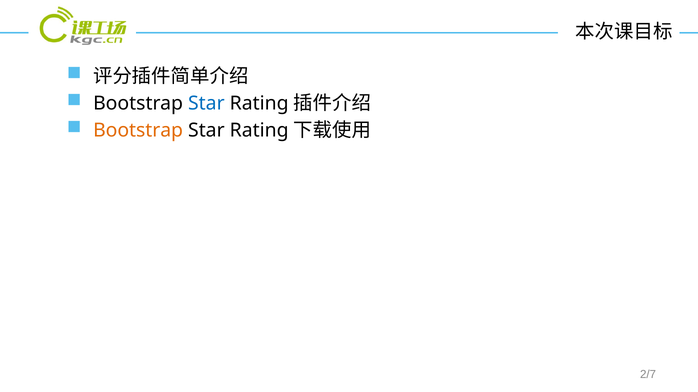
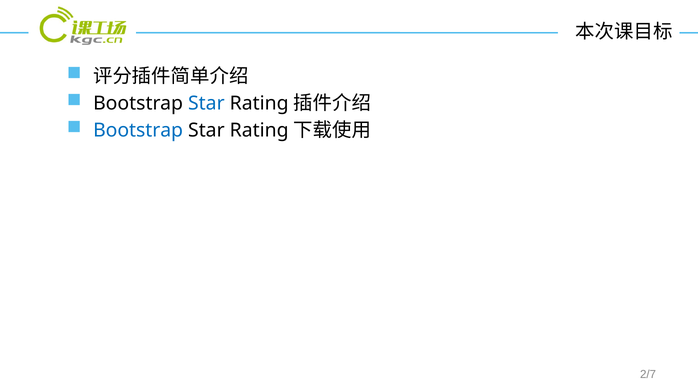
Bootstrap at (138, 131) colour: orange -> blue
